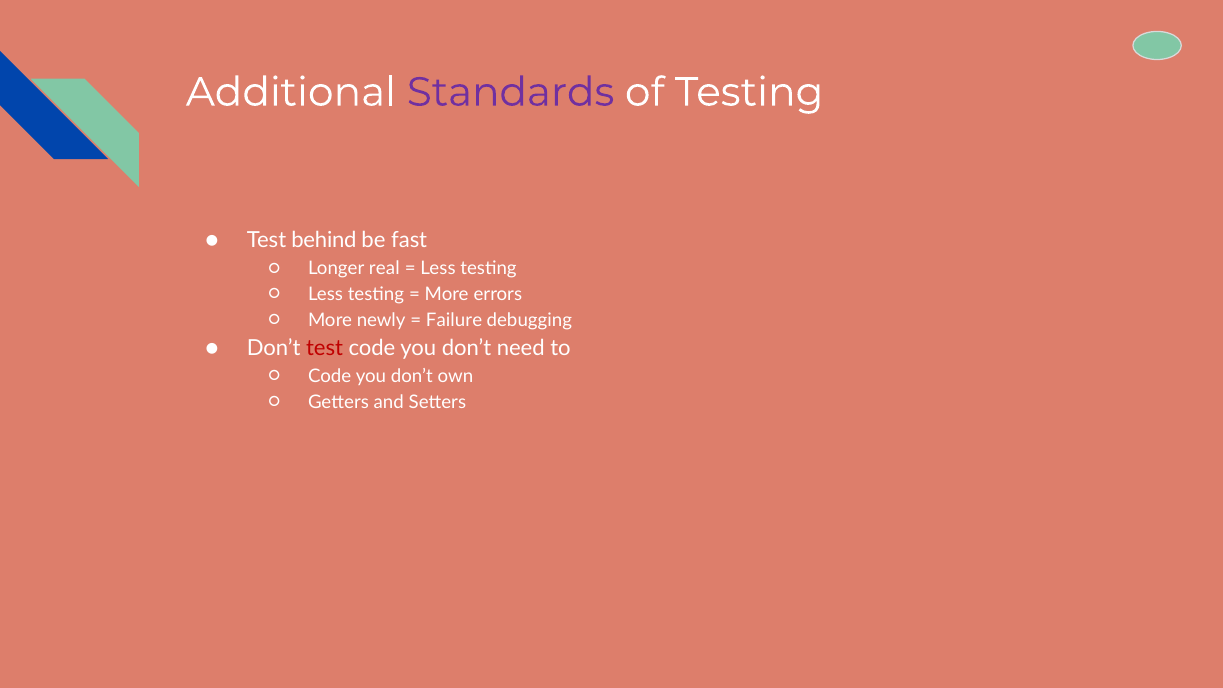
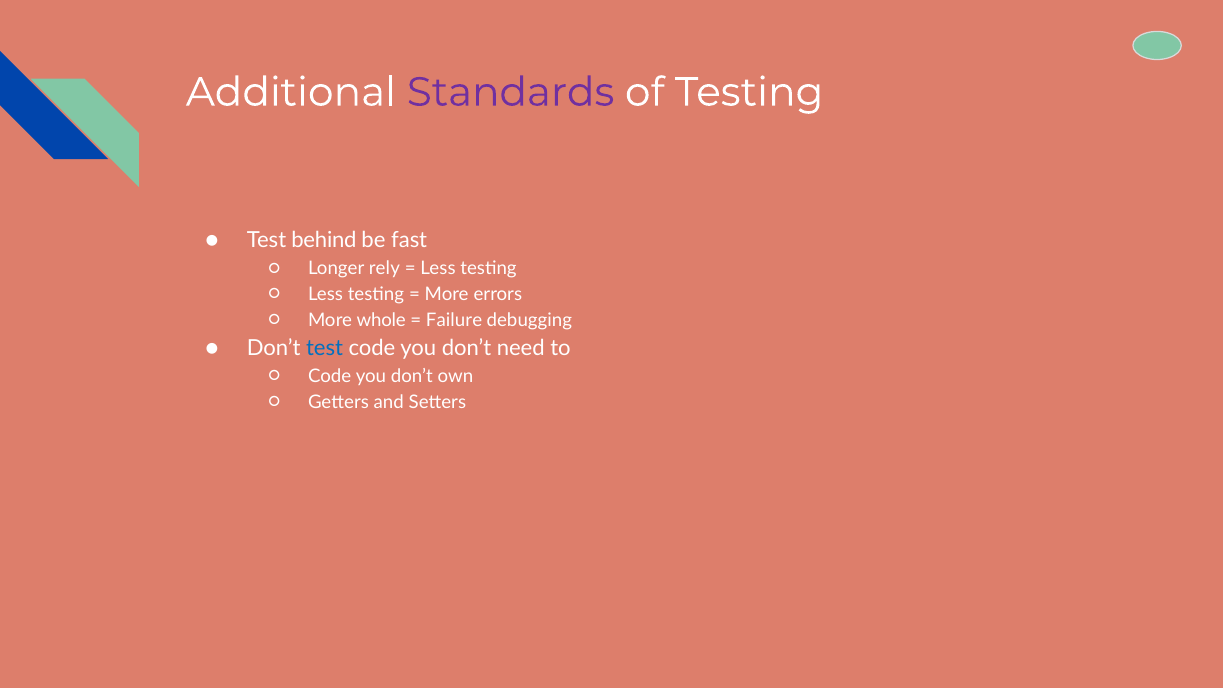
real: real -> rely
newly: newly -> whole
test at (325, 348) colour: red -> blue
